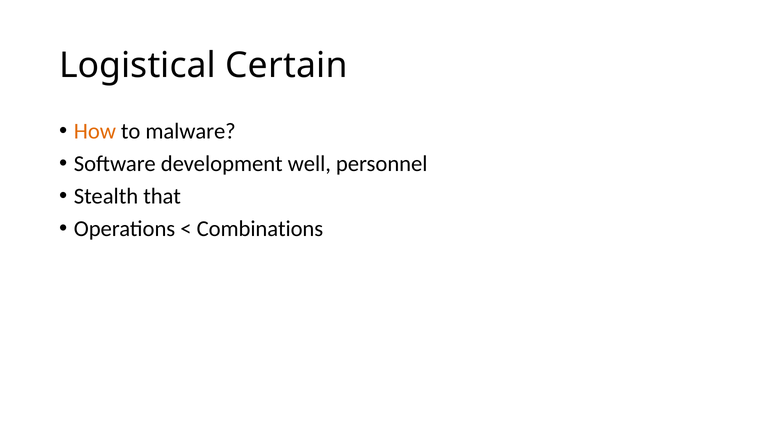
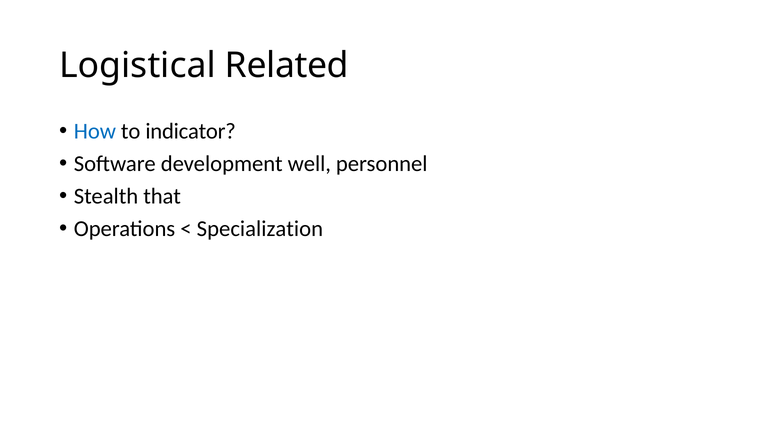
Certain: Certain -> Related
How colour: orange -> blue
malware: malware -> indicator
Combinations: Combinations -> Specialization
